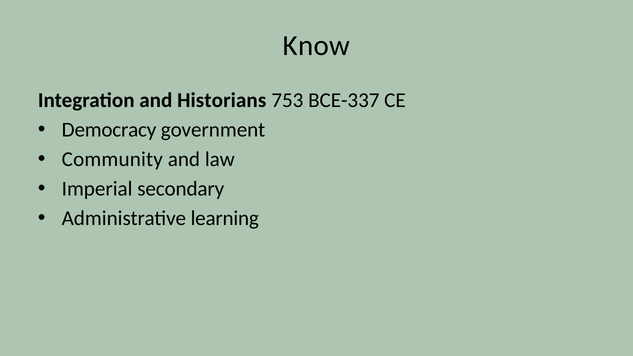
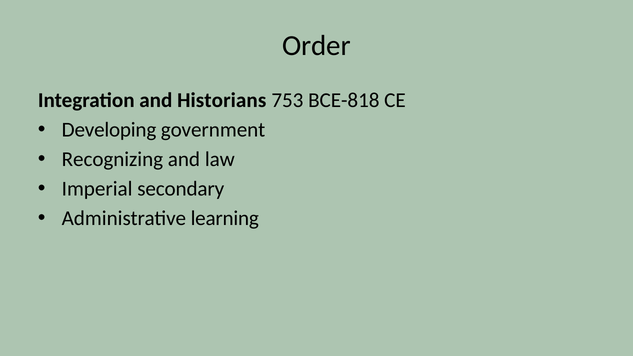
Know: Know -> Order
BCE-337: BCE-337 -> BCE-818
Democracy: Democracy -> Developing
Community: Community -> Recognizing
